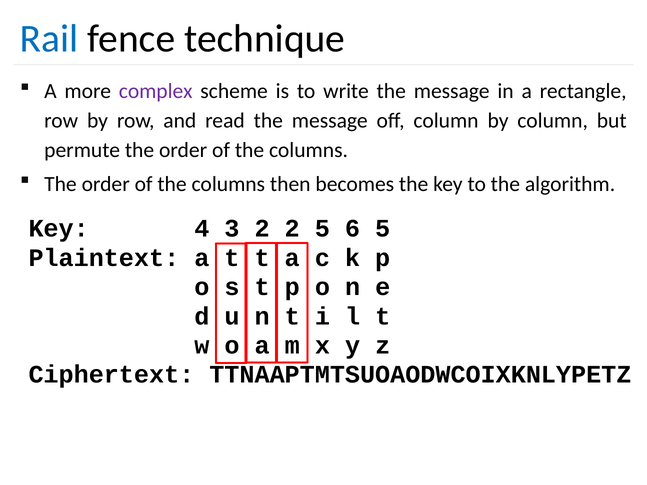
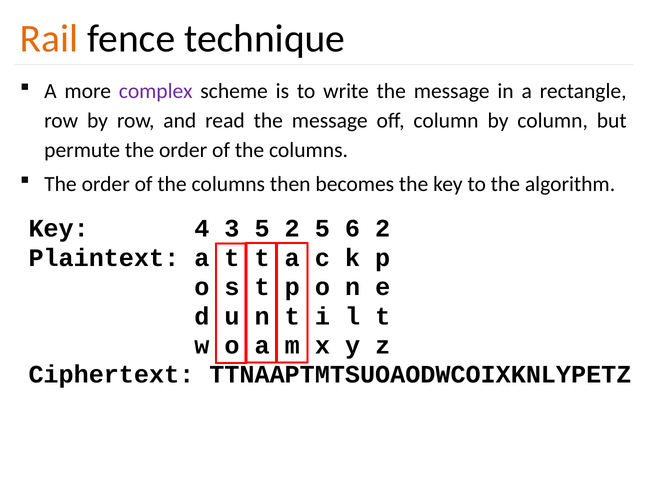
Rail colour: blue -> orange
3 2: 2 -> 5
6 5: 5 -> 2
